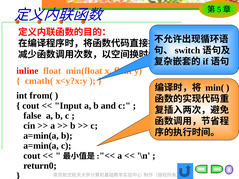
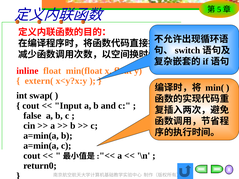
cmath(: cmath( -> extern(
from(: from( -> swap(
